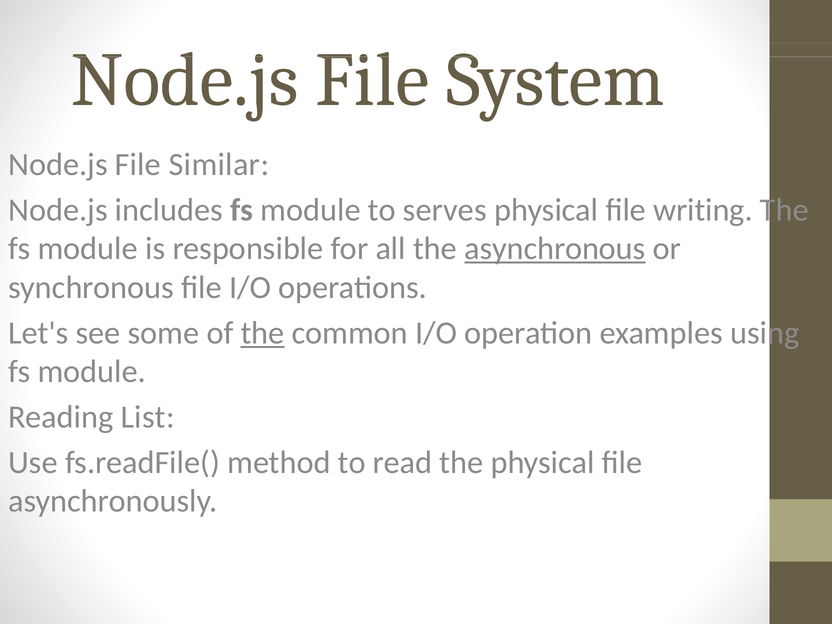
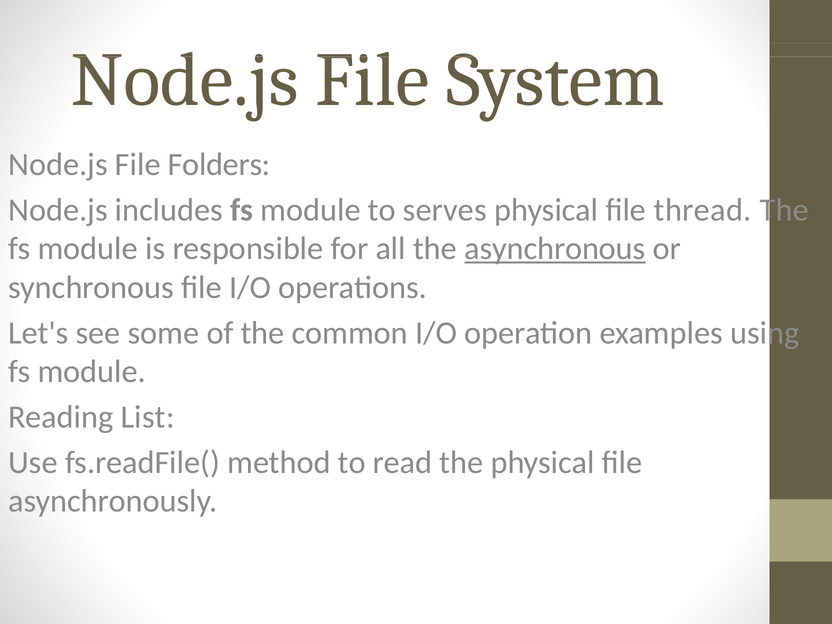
Similar: Similar -> Folders
writing: writing -> thread
the at (263, 333) underline: present -> none
